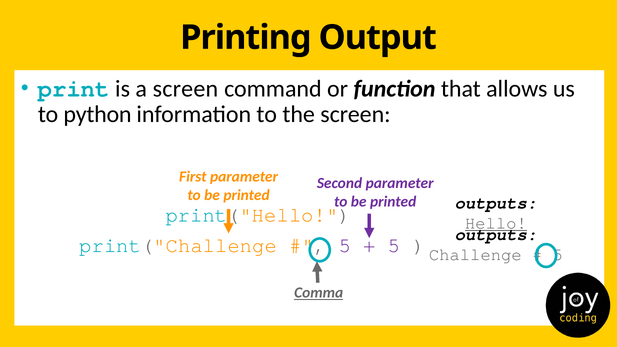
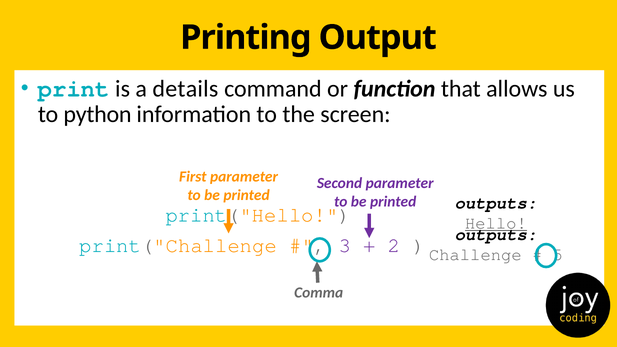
a screen: screen -> details
5 at (345, 246): 5 -> 3
5 at (394, 246): 5 -> 2
Comma underline: present -> none
